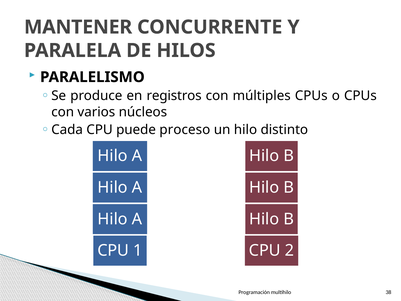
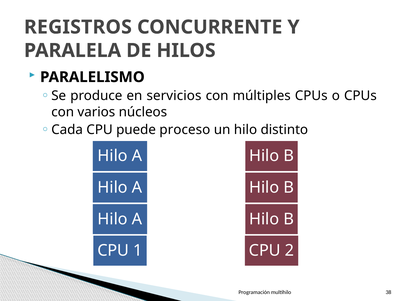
MANTENER: MANTENER -> REGISTROS
registros: registros -> servicios
